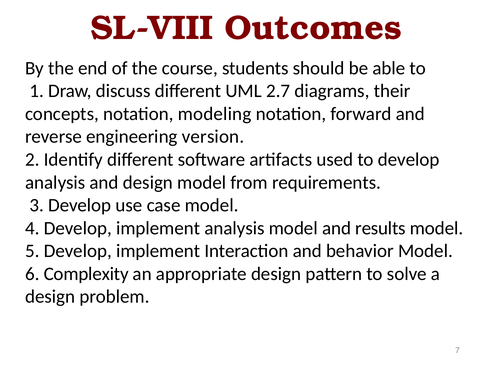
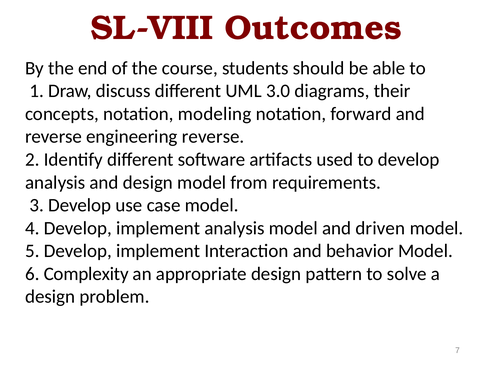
2.7: 2.7 -> 3.0
engineering version: version -> reverse
results: results -> driven
